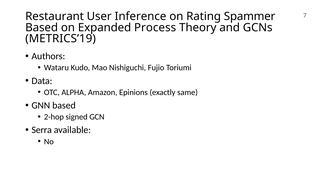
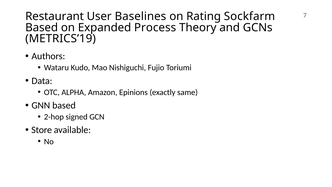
Inference: Inference -> Baselines
Spammer: Spammer -> Sockfarm
Serra: Serra -> Store
